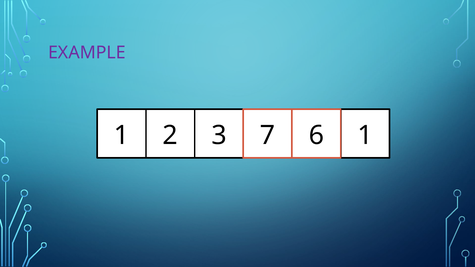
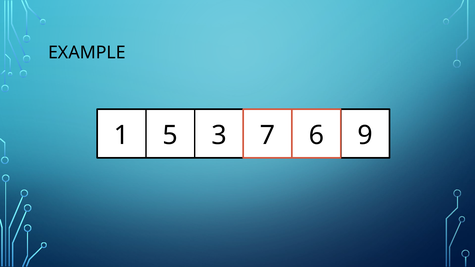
EXAMPLE colour: purple -> black
2: 2 -> 5
3 1: 1 -> 9
